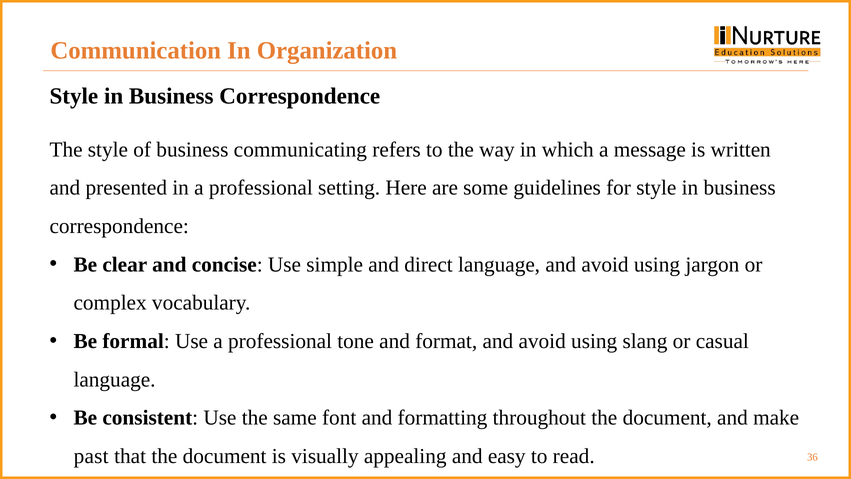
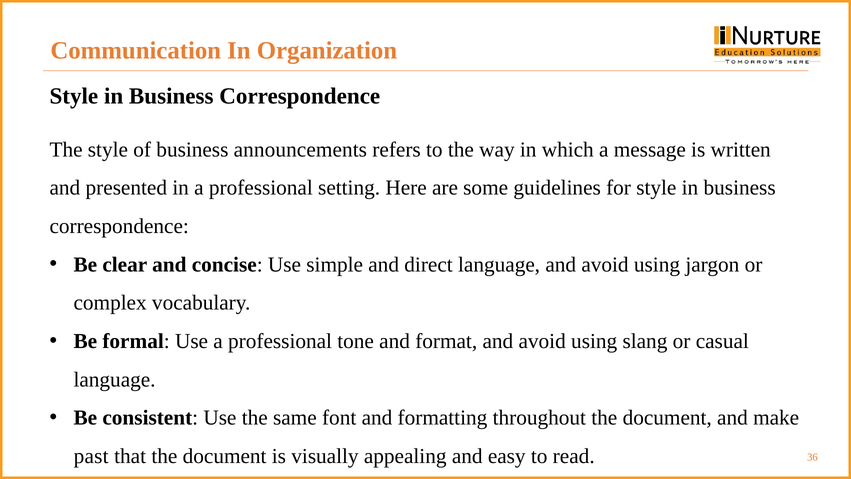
communicating: communicating -> announcements
